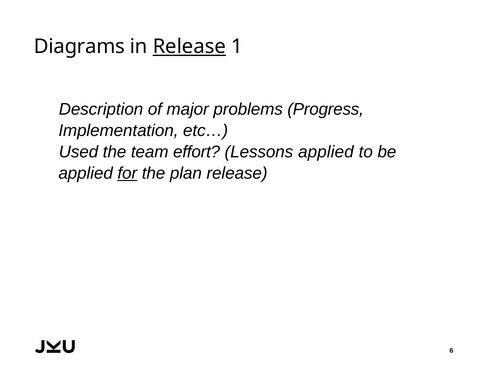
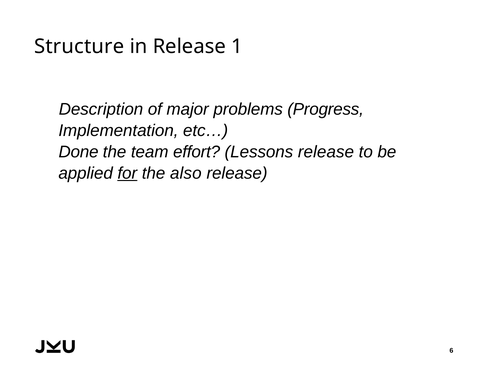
Diagrams: Diagrams -> Structure
Release at (189, 47) underline: present -> none
Used: Used -> Done
Lessons applied: applied -> release
plan: plan -> also
